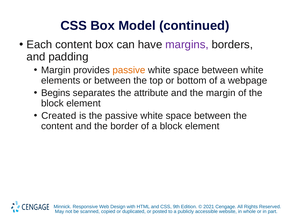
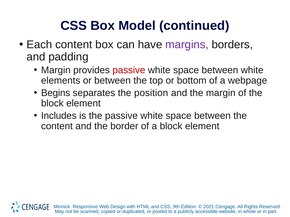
passive at (129, 70) colour: orange -> red
attribute: attribute -> position
Created: Created -> Includes
